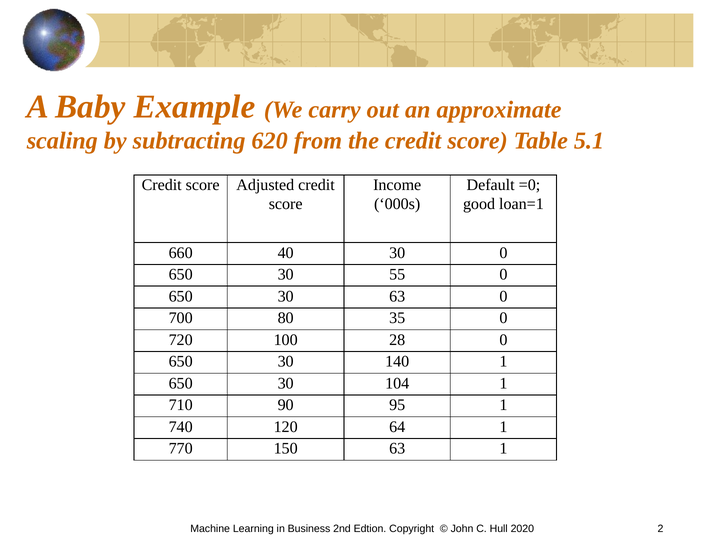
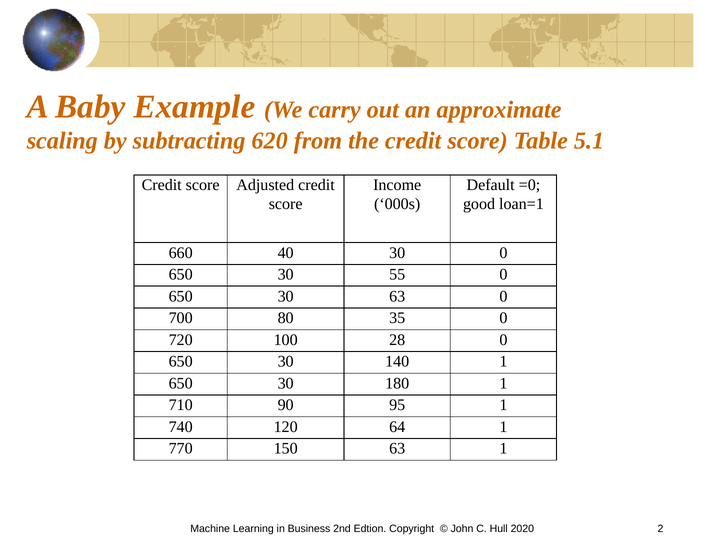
104: 104 -> 180
